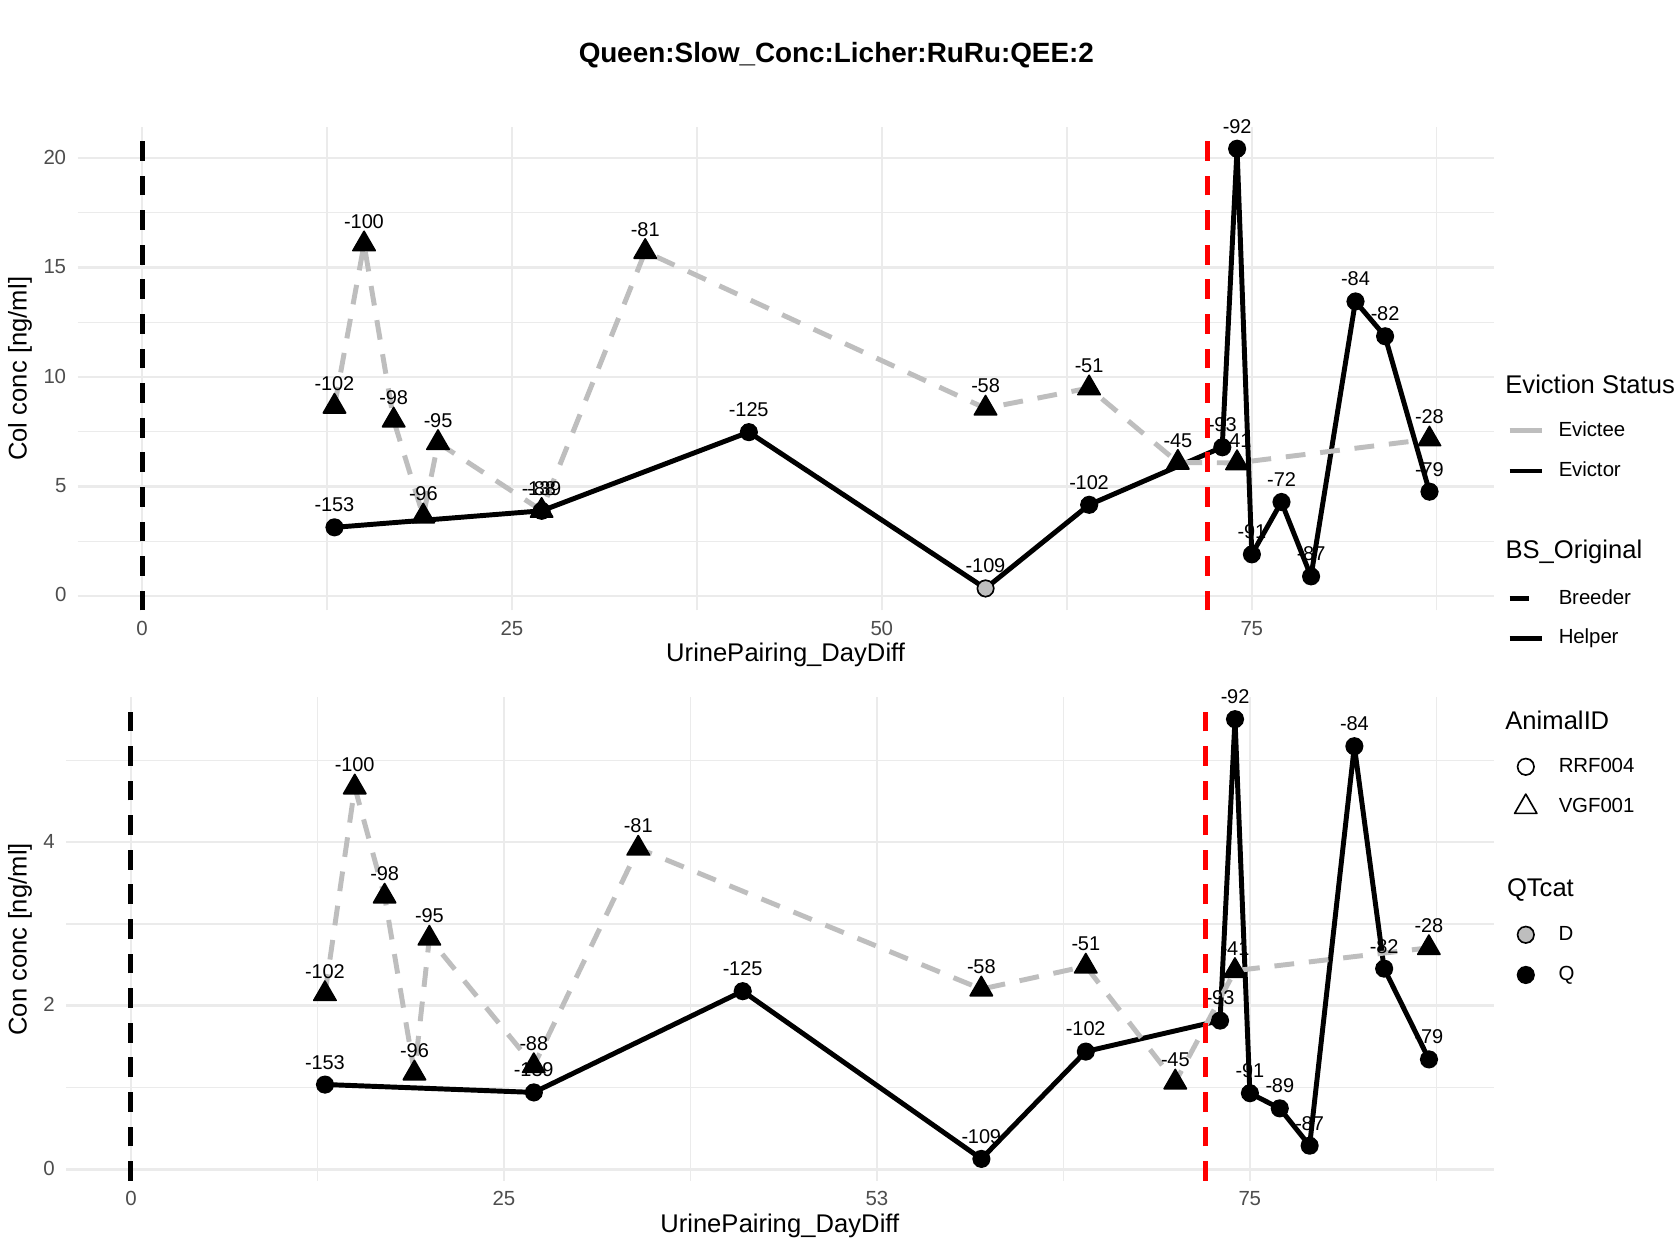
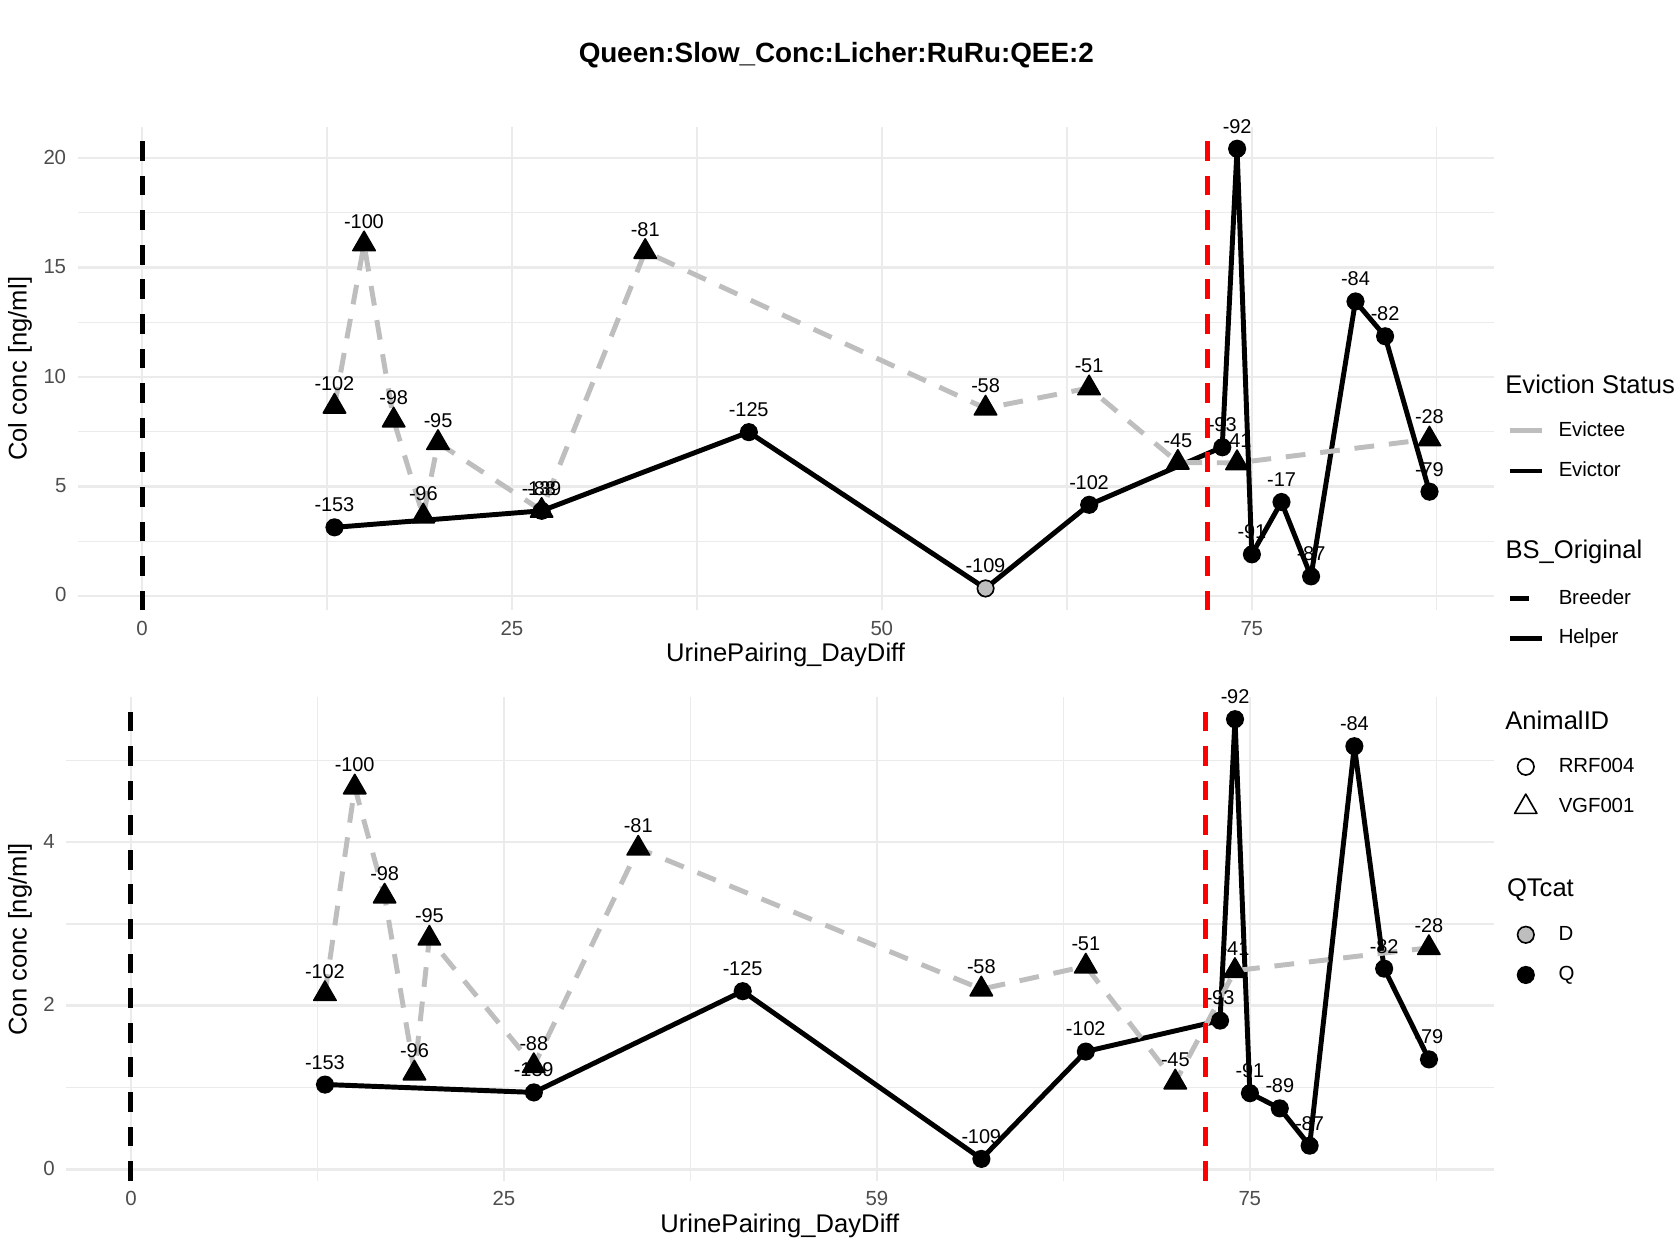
-72: -72 -> -17
53: 53 -> 59
